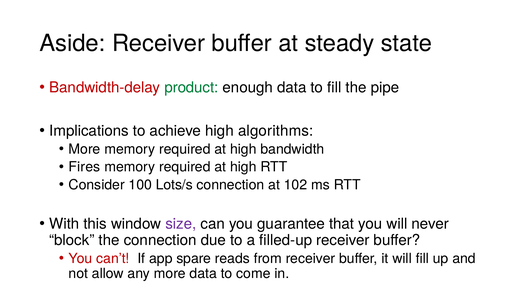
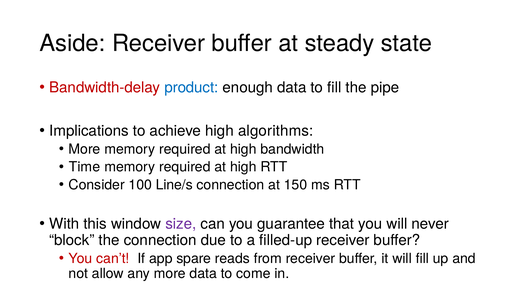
product colour: green -> blue
Fires: Fires -> Time
Lots/s: Lots/s -> Line/s
102: 102 -> 150
